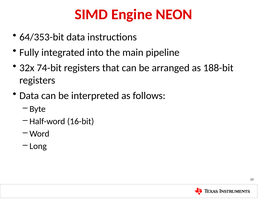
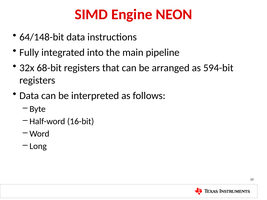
64/353-bit: 64/353-bit -> 64/148-bit
74-bit: 74-bit -> 68-bit
188-bit: 188-bit -> 594-bit
